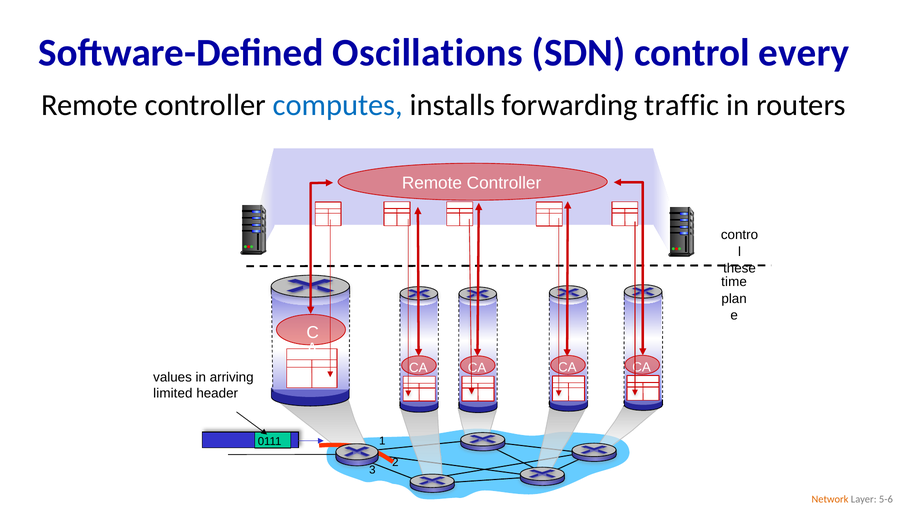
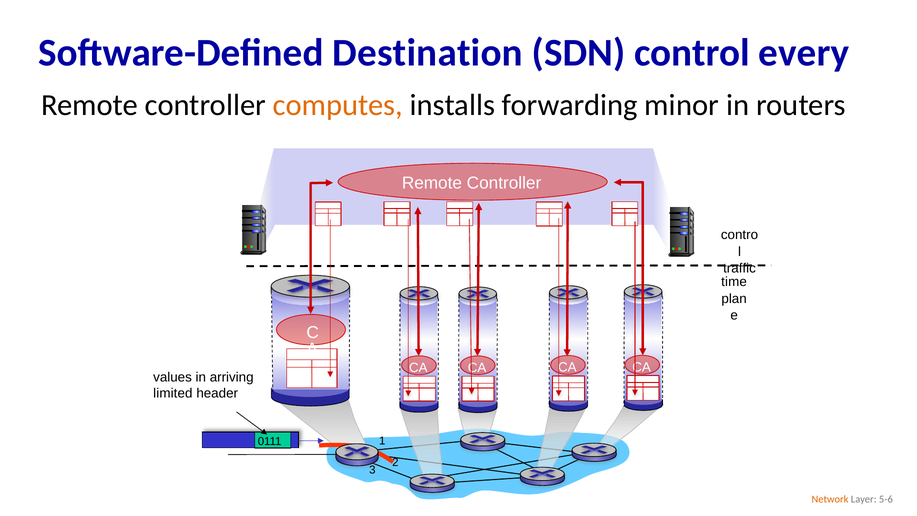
Oscillations: Oscillations -> Destination
computes colour: blue -> orange
traffic: traffic -> minor
these: these -> traffic
